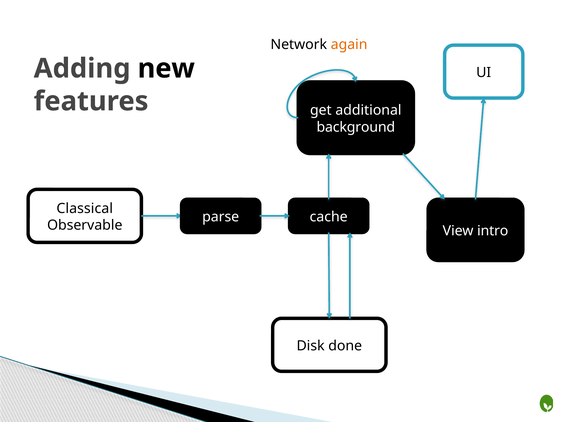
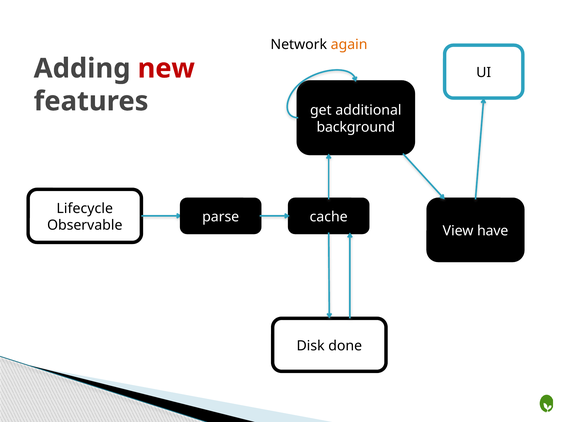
new colour: black -> red
Classical: Classical -> Lifecycle
intro: intro -> have
